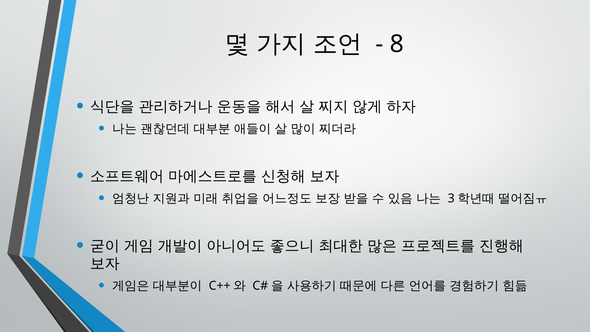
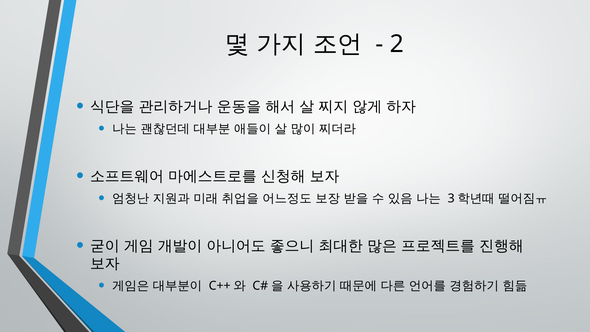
8: 8 -> 2
